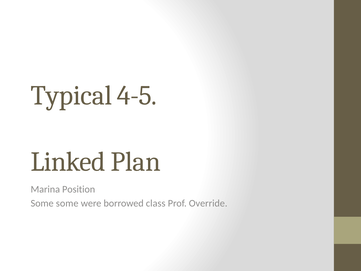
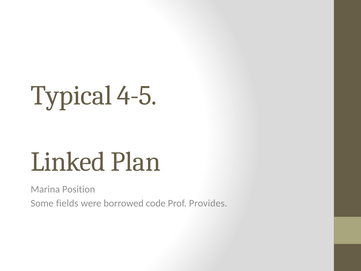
Some some: some -> fields
class: class -> code
Override: Override -> Provides
